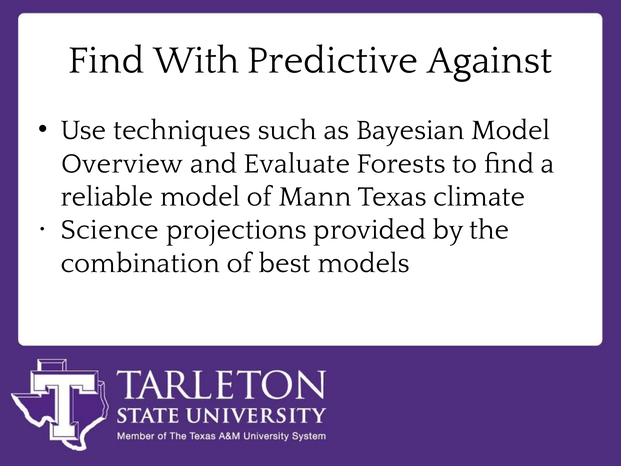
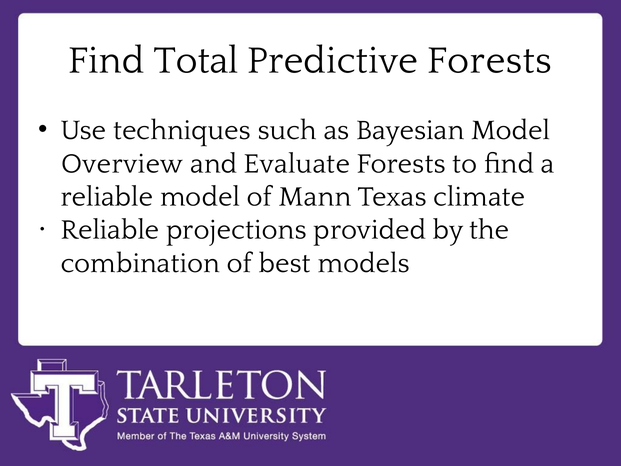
With: With -> Total
Predictive Against: Against -> Forests
Science at (110, 230): Science -> Reliable
